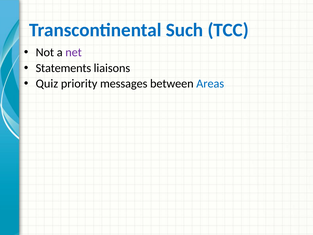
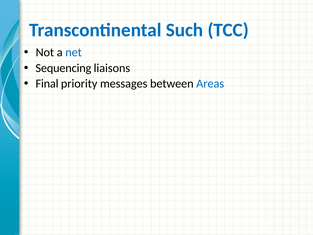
net colour: purple -> blue
Statements: Statements -> Sequencing
Quiz: Quiz -> Final
